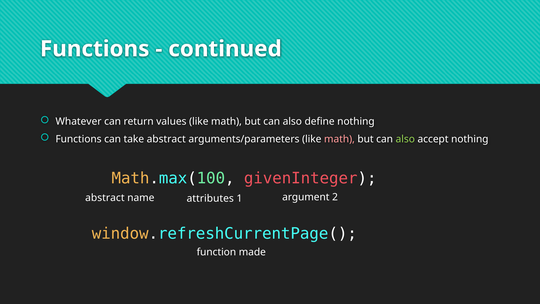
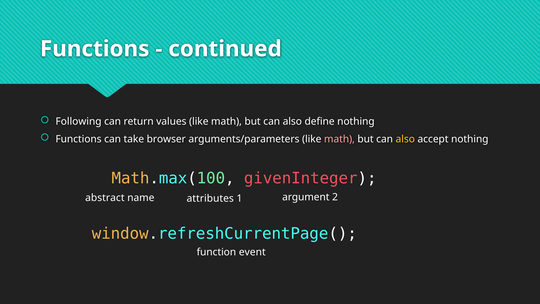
Whatever: Whatever -> Following
take abstract: abstract -> browser
also at (405, 139) colour: light green -> yellow
made: made -> event
